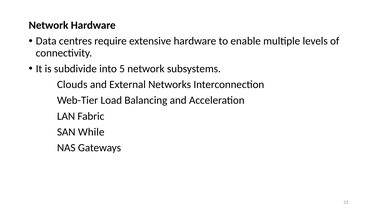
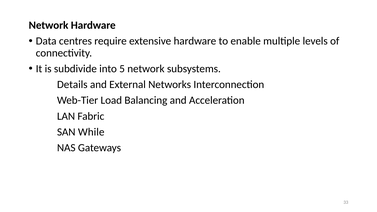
Clouds: Clouds -> Details
